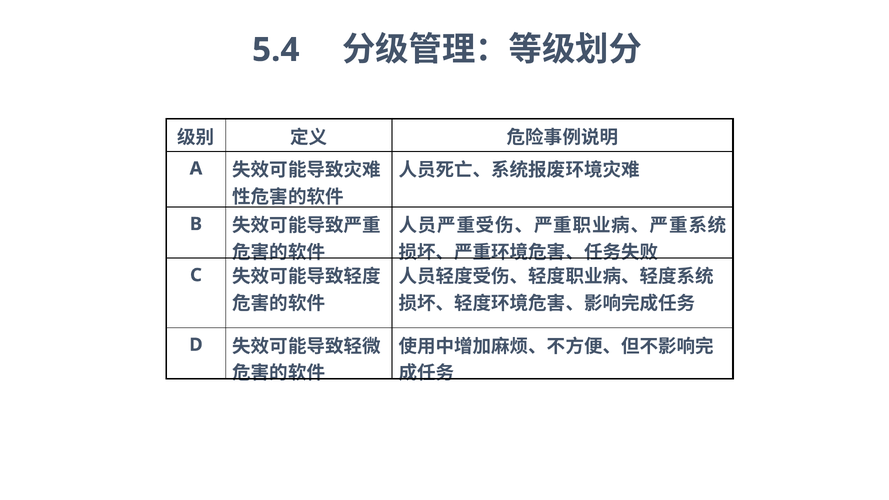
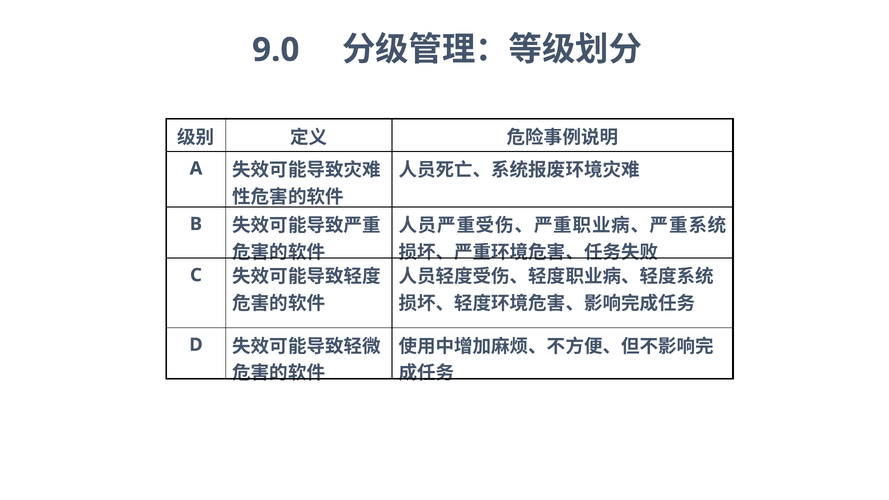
5.4: 5.4 -> 9.0
